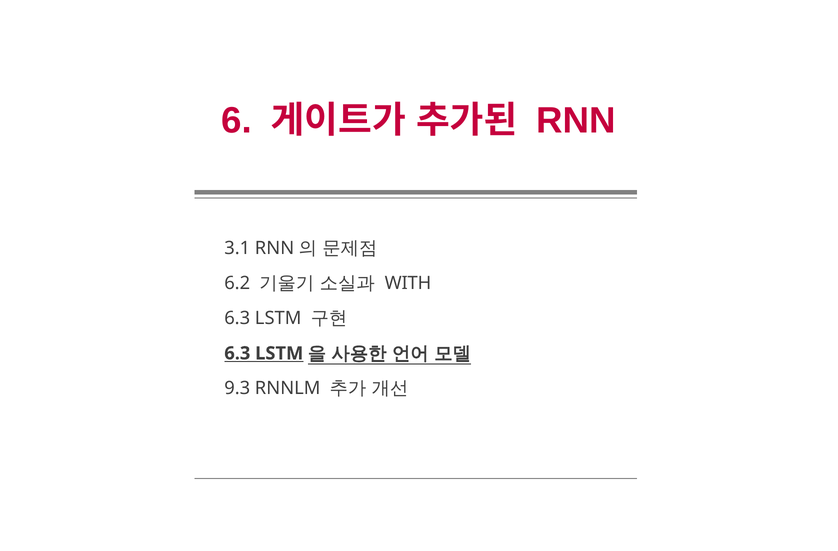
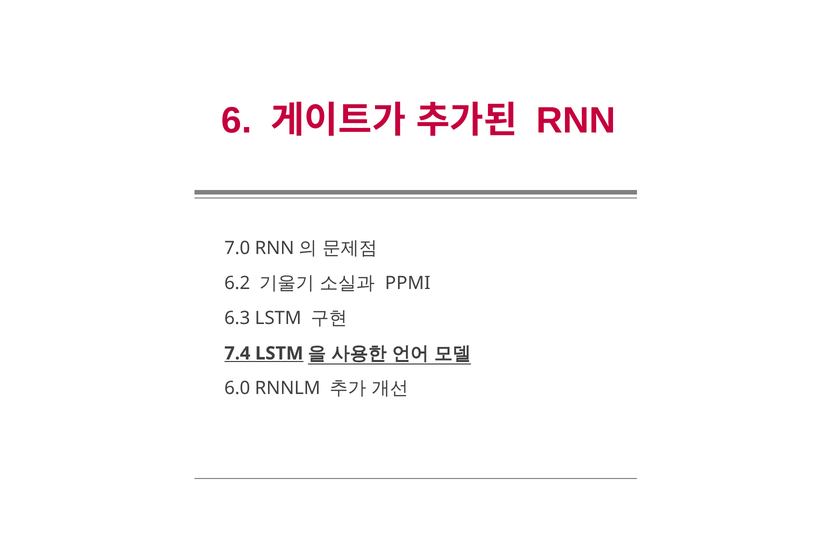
3.1: 3.1 -> 7.0
WITH: WITH -> PPMI
6.3 at (237, 353): 6.3 -> 7.4
9.3: 9.3 -> 6.0
